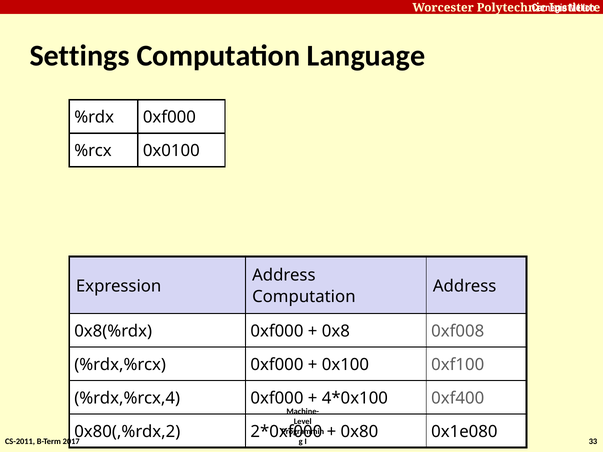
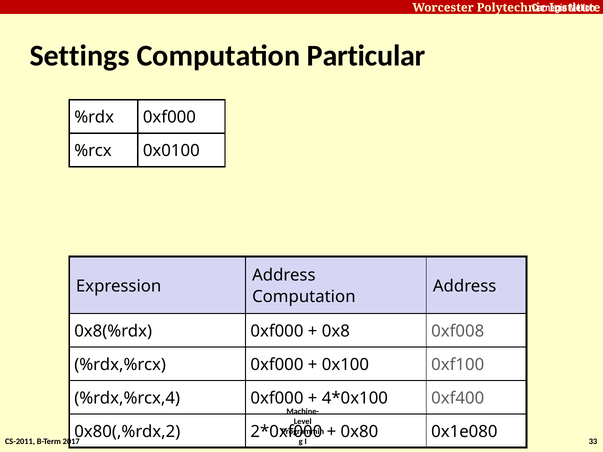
Language: Language -> Particular
